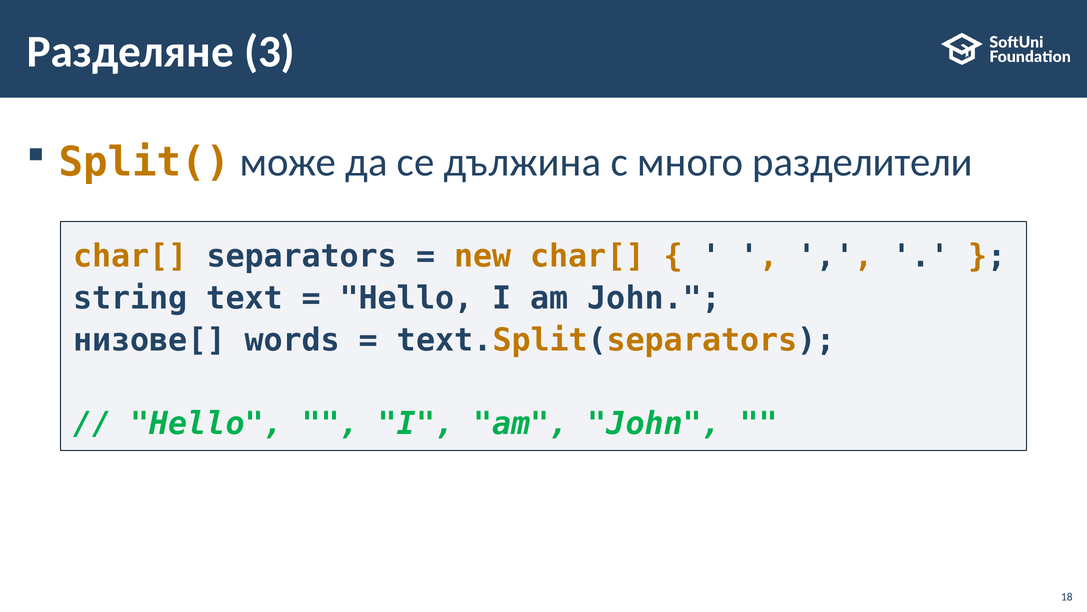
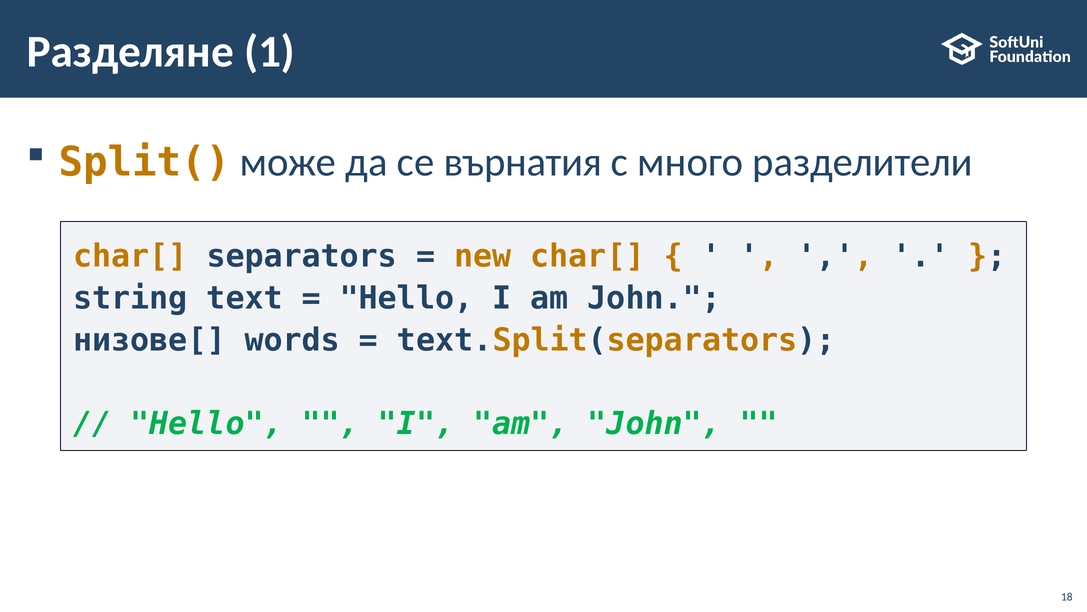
3: 3 -> 1
дължина: дължина -> върнатия
